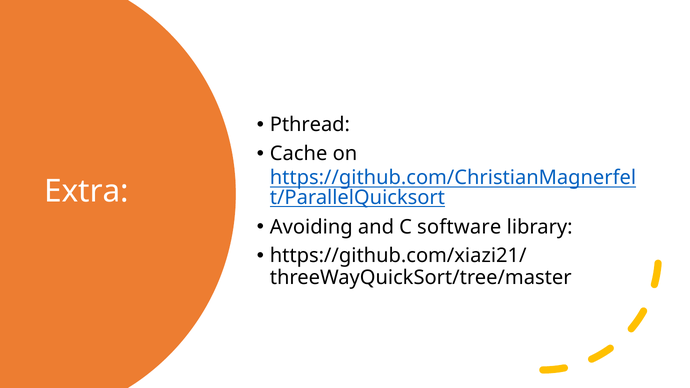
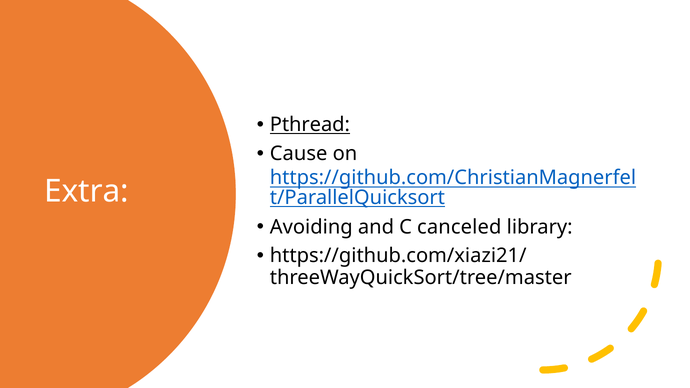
Pthread underline: none -> present
Cache: Cache -> Cause
software: software -> canceled
